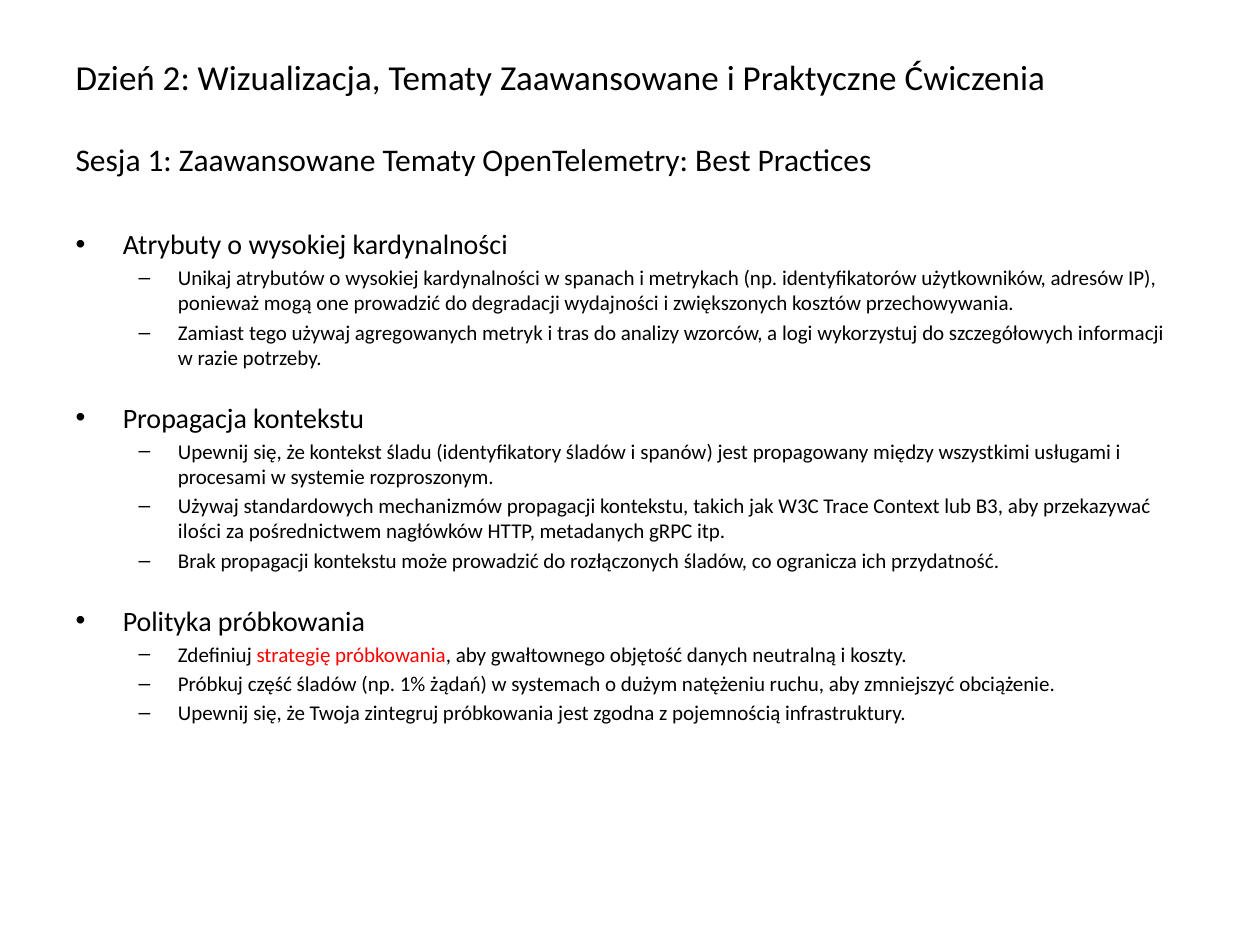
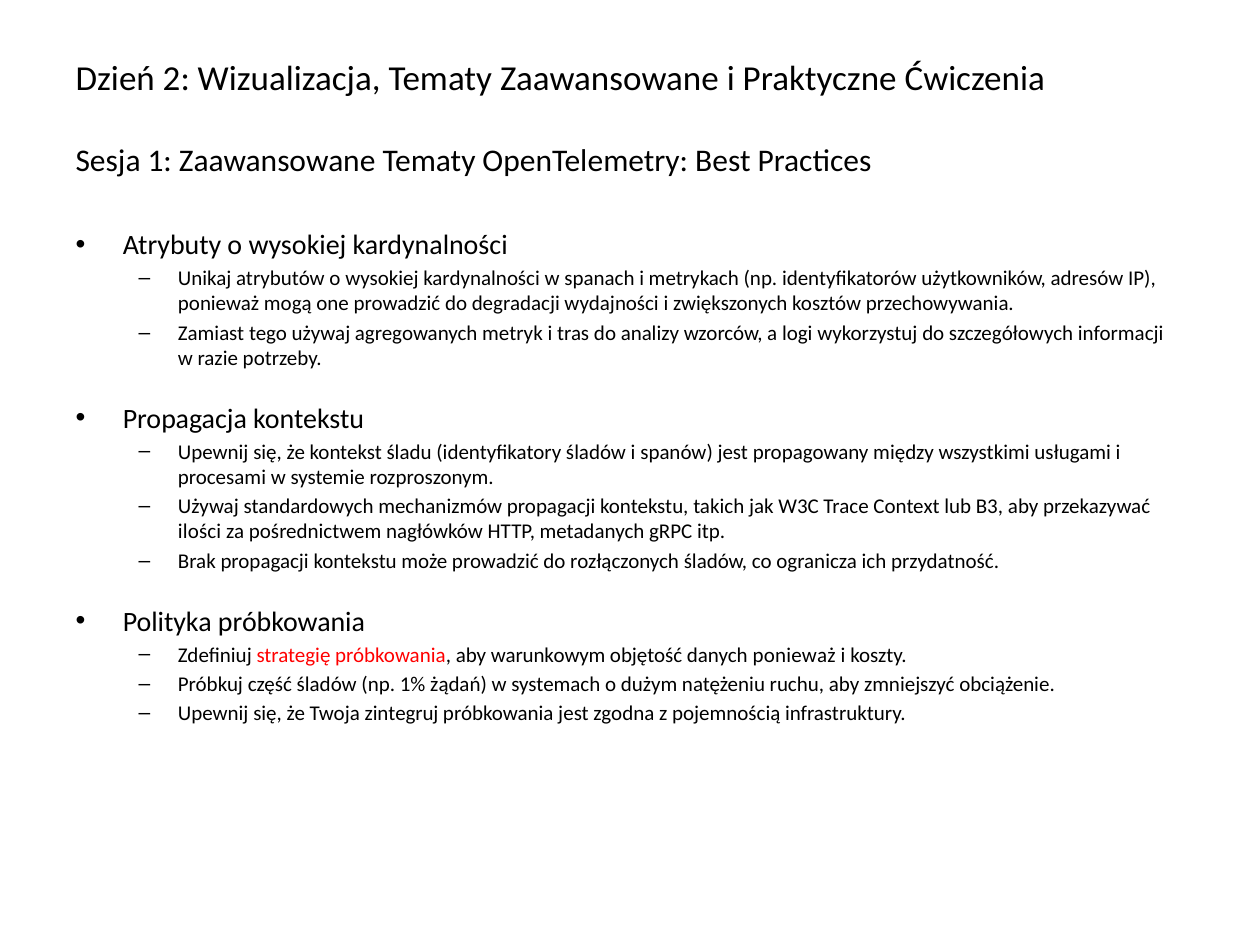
gwałtownego: gwałtownego -> warunkowym
danych neutralną: neutralną -> ponieważ
